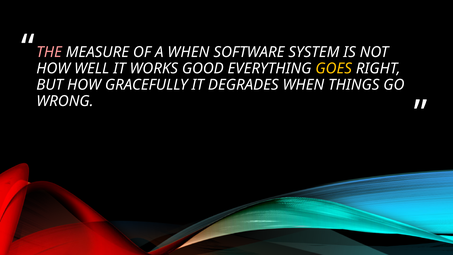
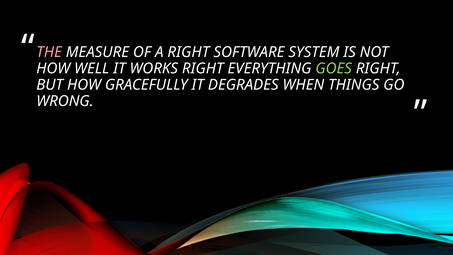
A WHEN: WHEN -> RIGHT
WORKS GOOD: GOOD -> RIGHT
GOES colour: yellow -> light green
